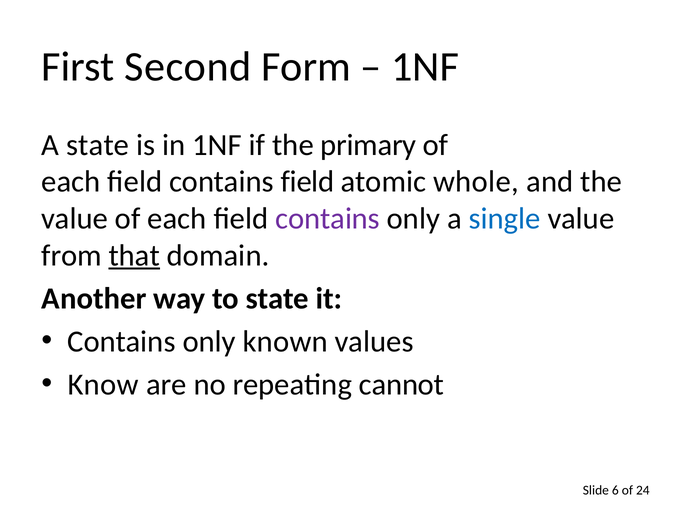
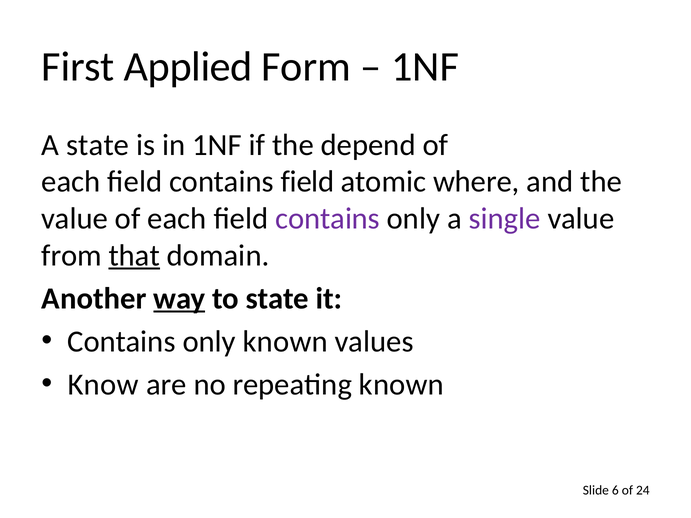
Second: Second -> Applied
primary: primary -> depend
whole: whole -> where
single colour: blue -> purple
way underline: none -> present
repeating cannot: cannot -> known
